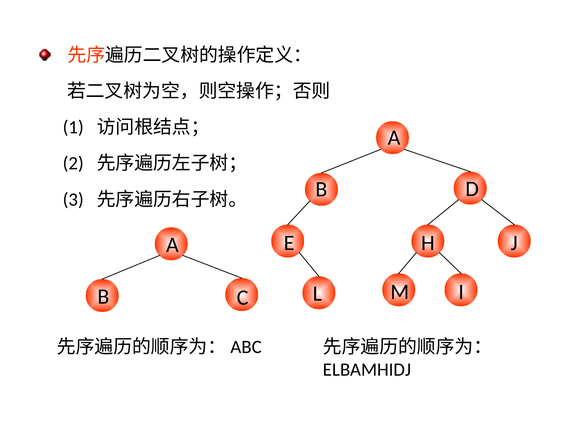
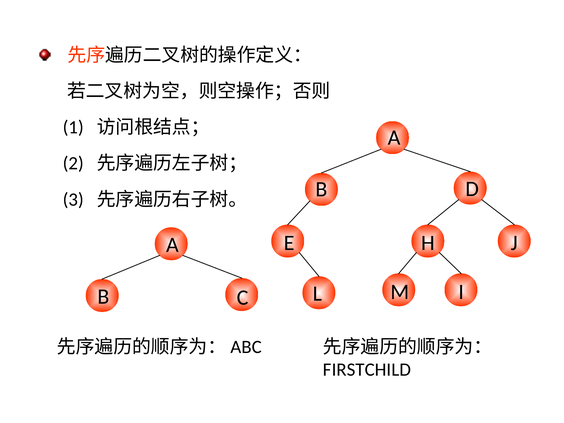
ELBAMHIDJ: ELBAMHIDJ -> FIRSTCHILD
